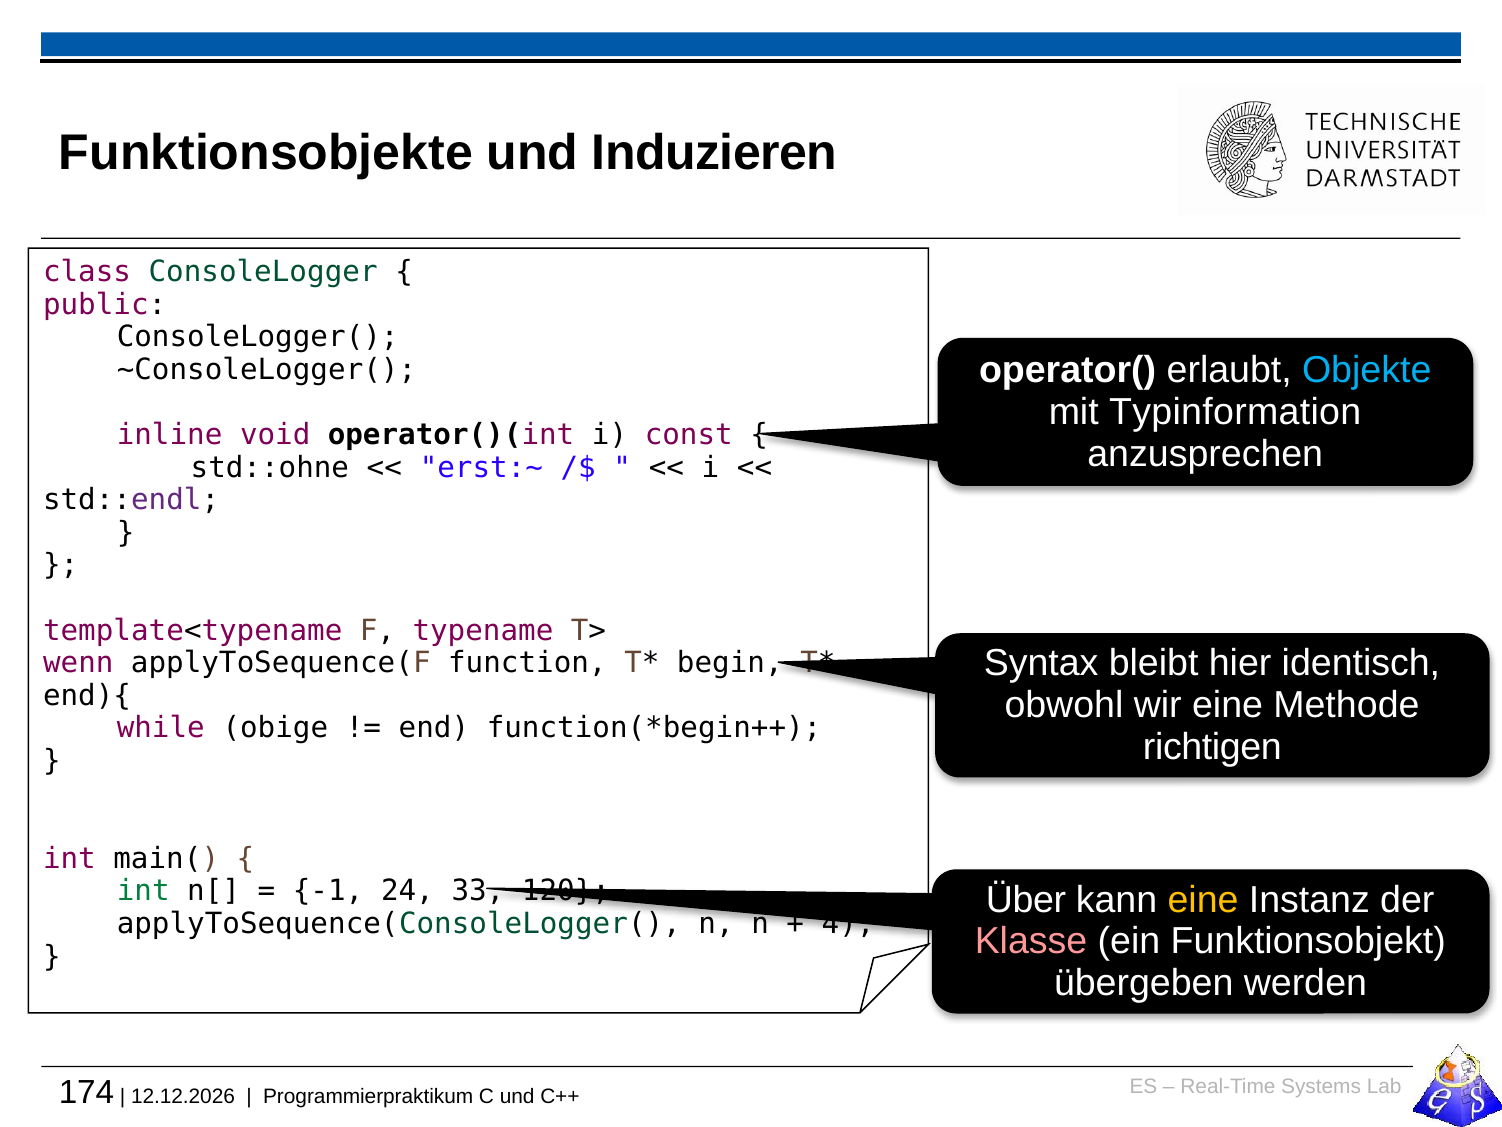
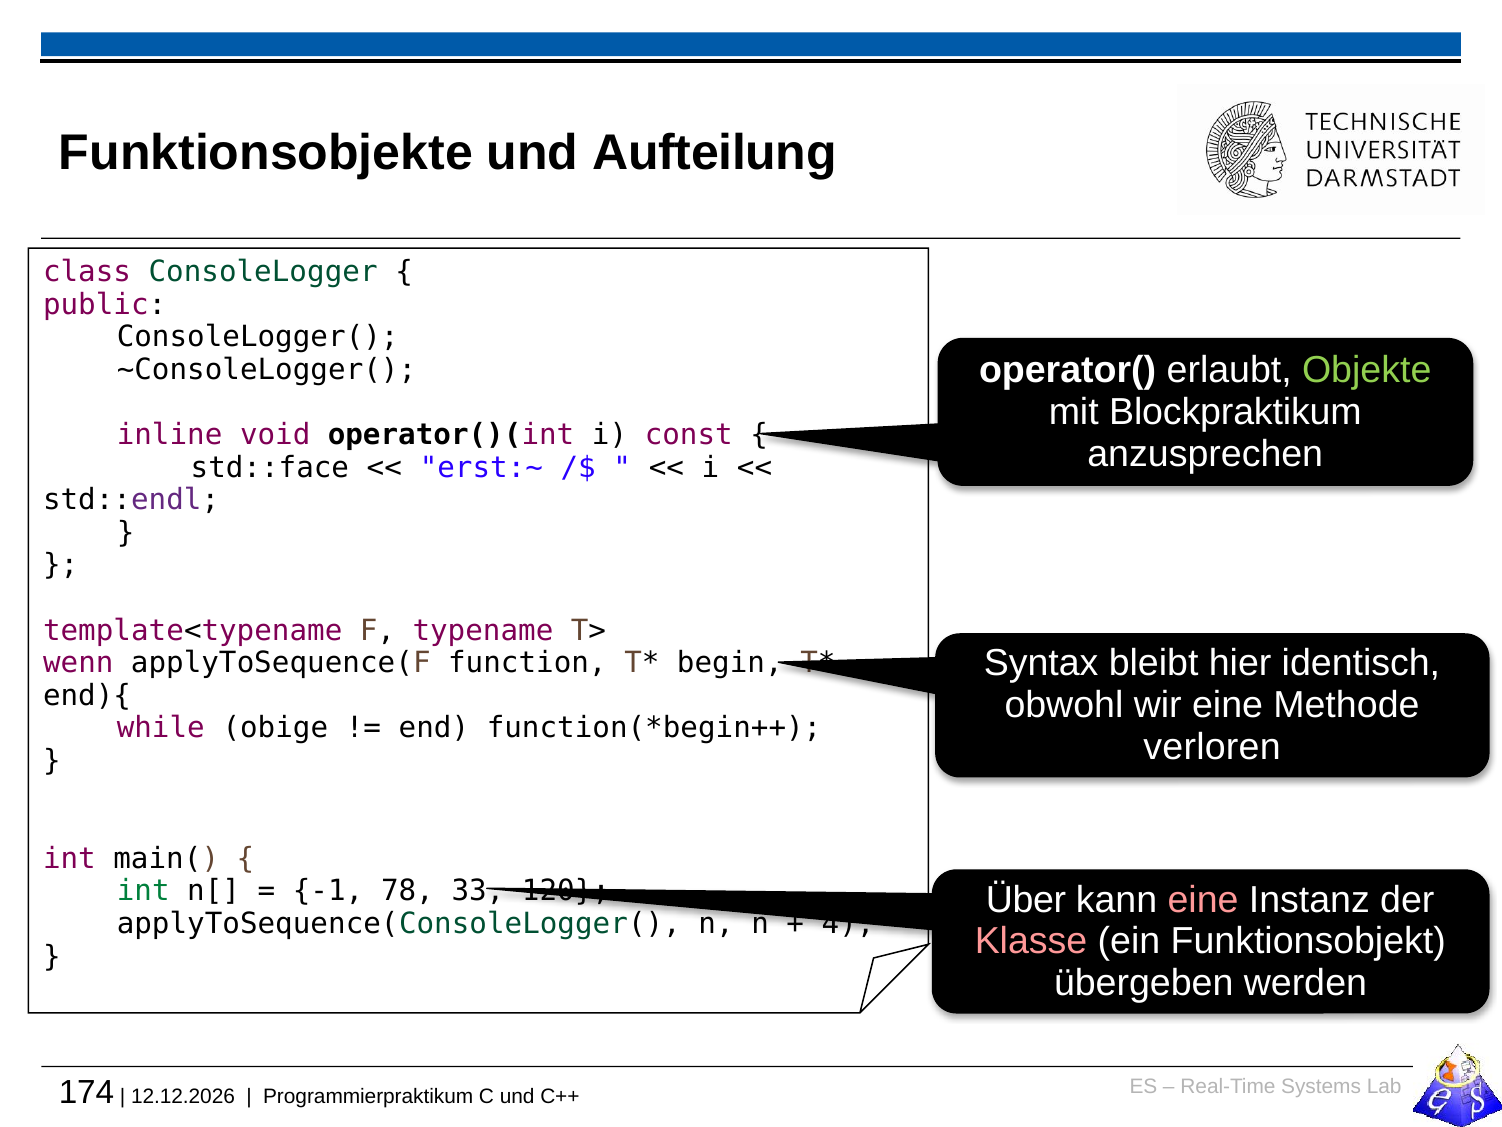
Induzieren: Induzieren -> Aufteilung
Objekte colour: light blue -> light green
Typinformation: Typinformation -> Blockpraktikum
std::ohne: std::ohne -> std::face
richtigen: richtigen -> verloren
24: 24 -> 78
eine at (1203, 899) colour: yellow -> pink
